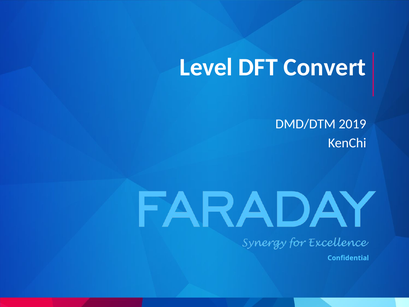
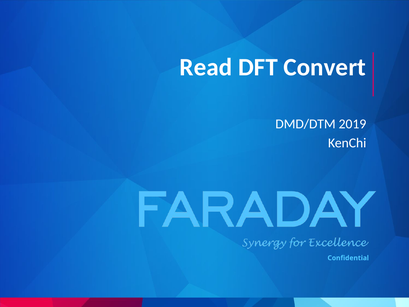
Level: Level -> Read
